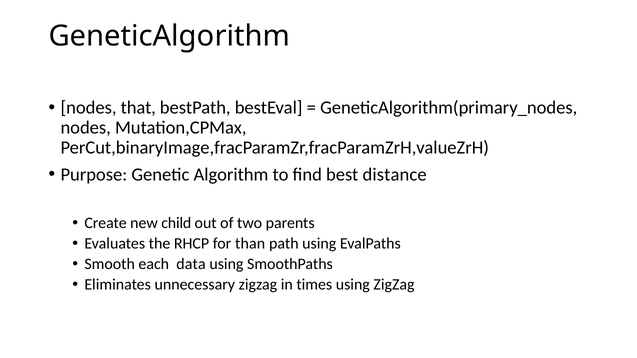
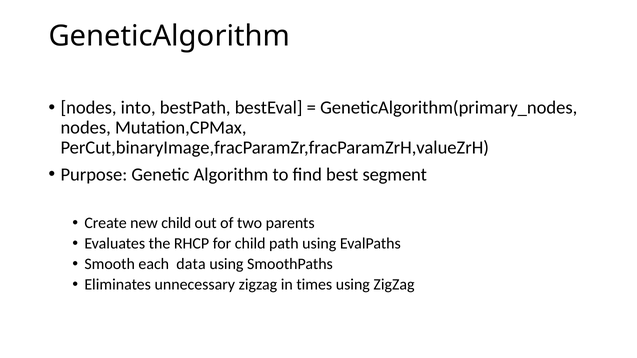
that: that -> into
distance: distance -> segment
for than: than -> child
